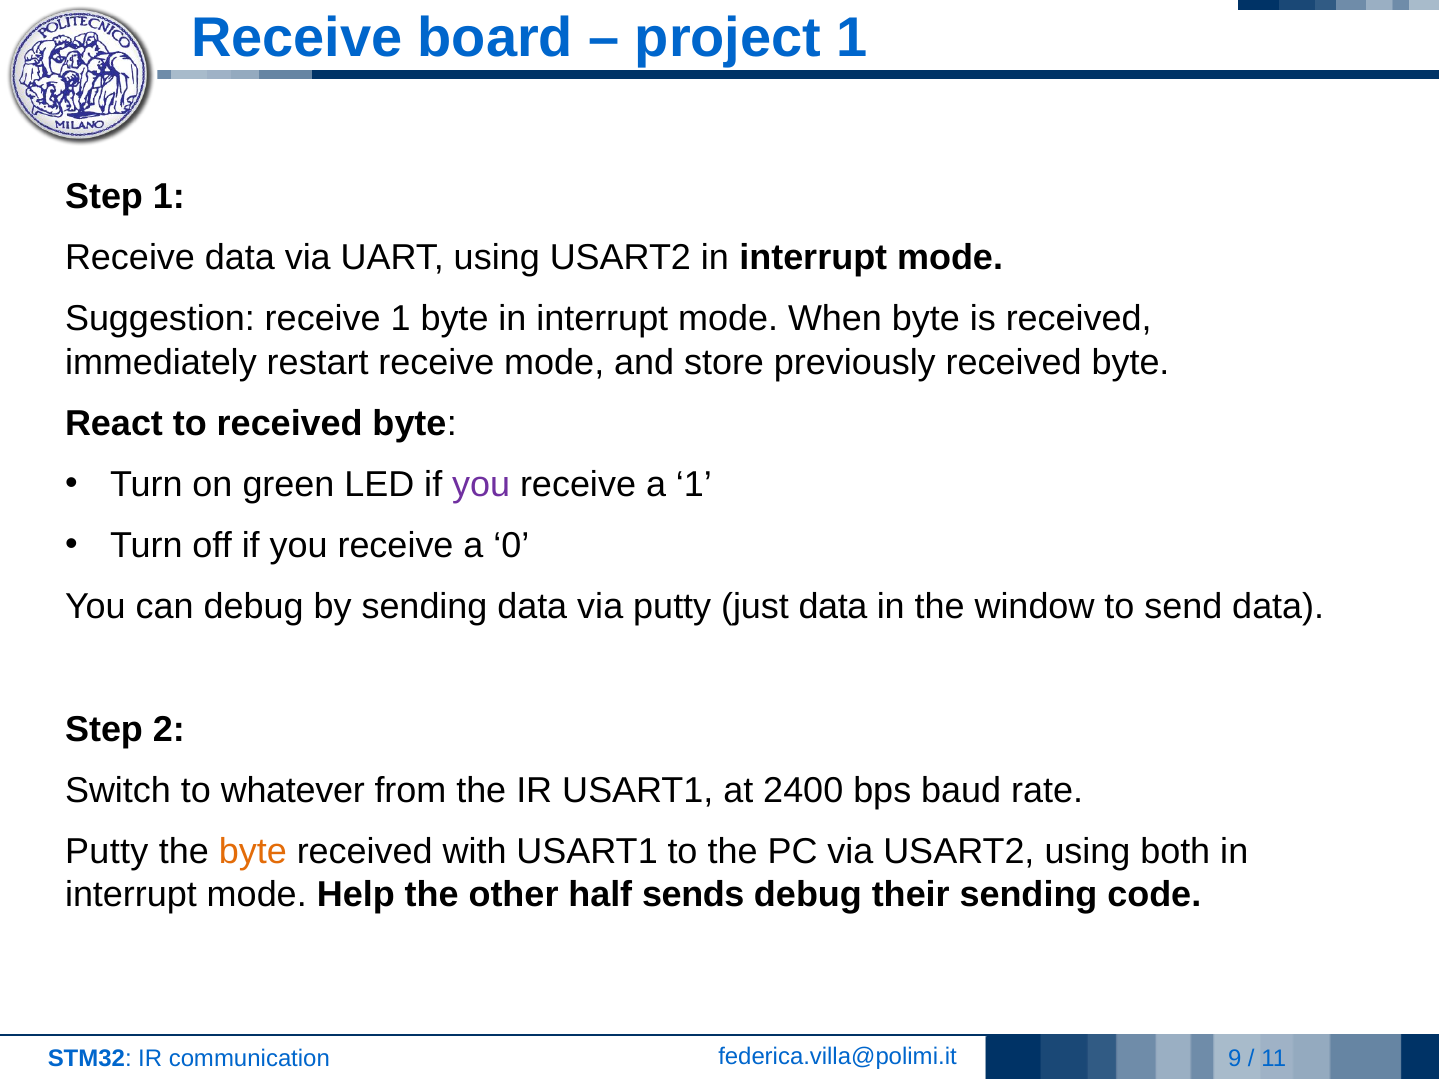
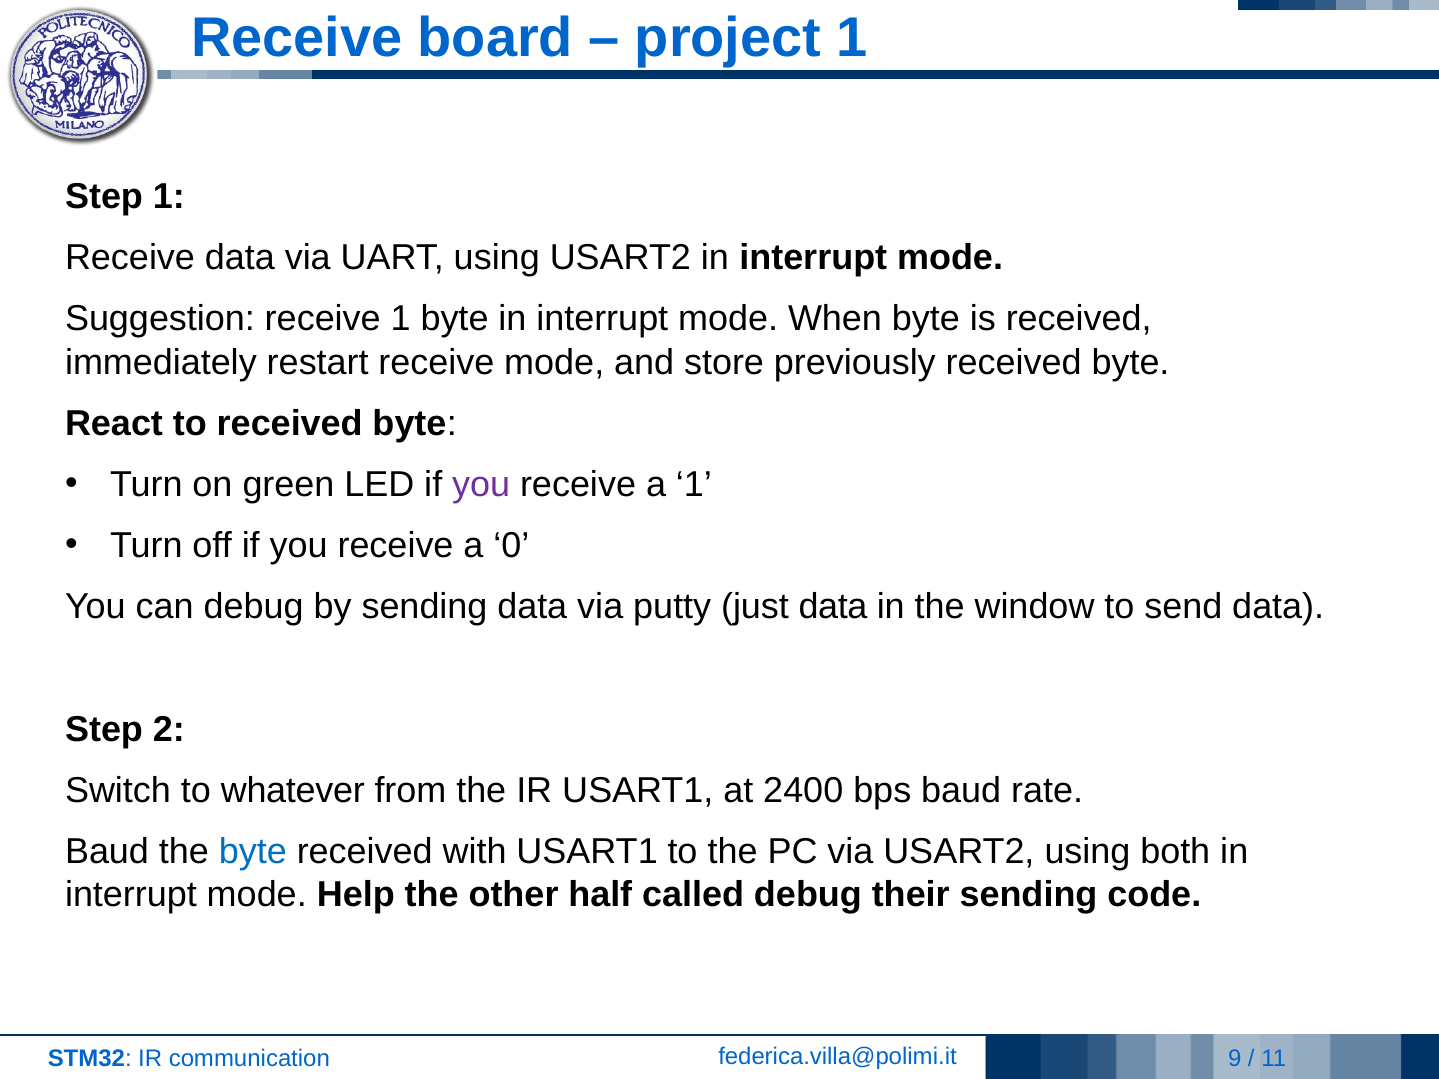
Putty at (107, 852): Putty -> Baud
byte at (253, 852) colour: orange -> blue
sends: sends -> called
